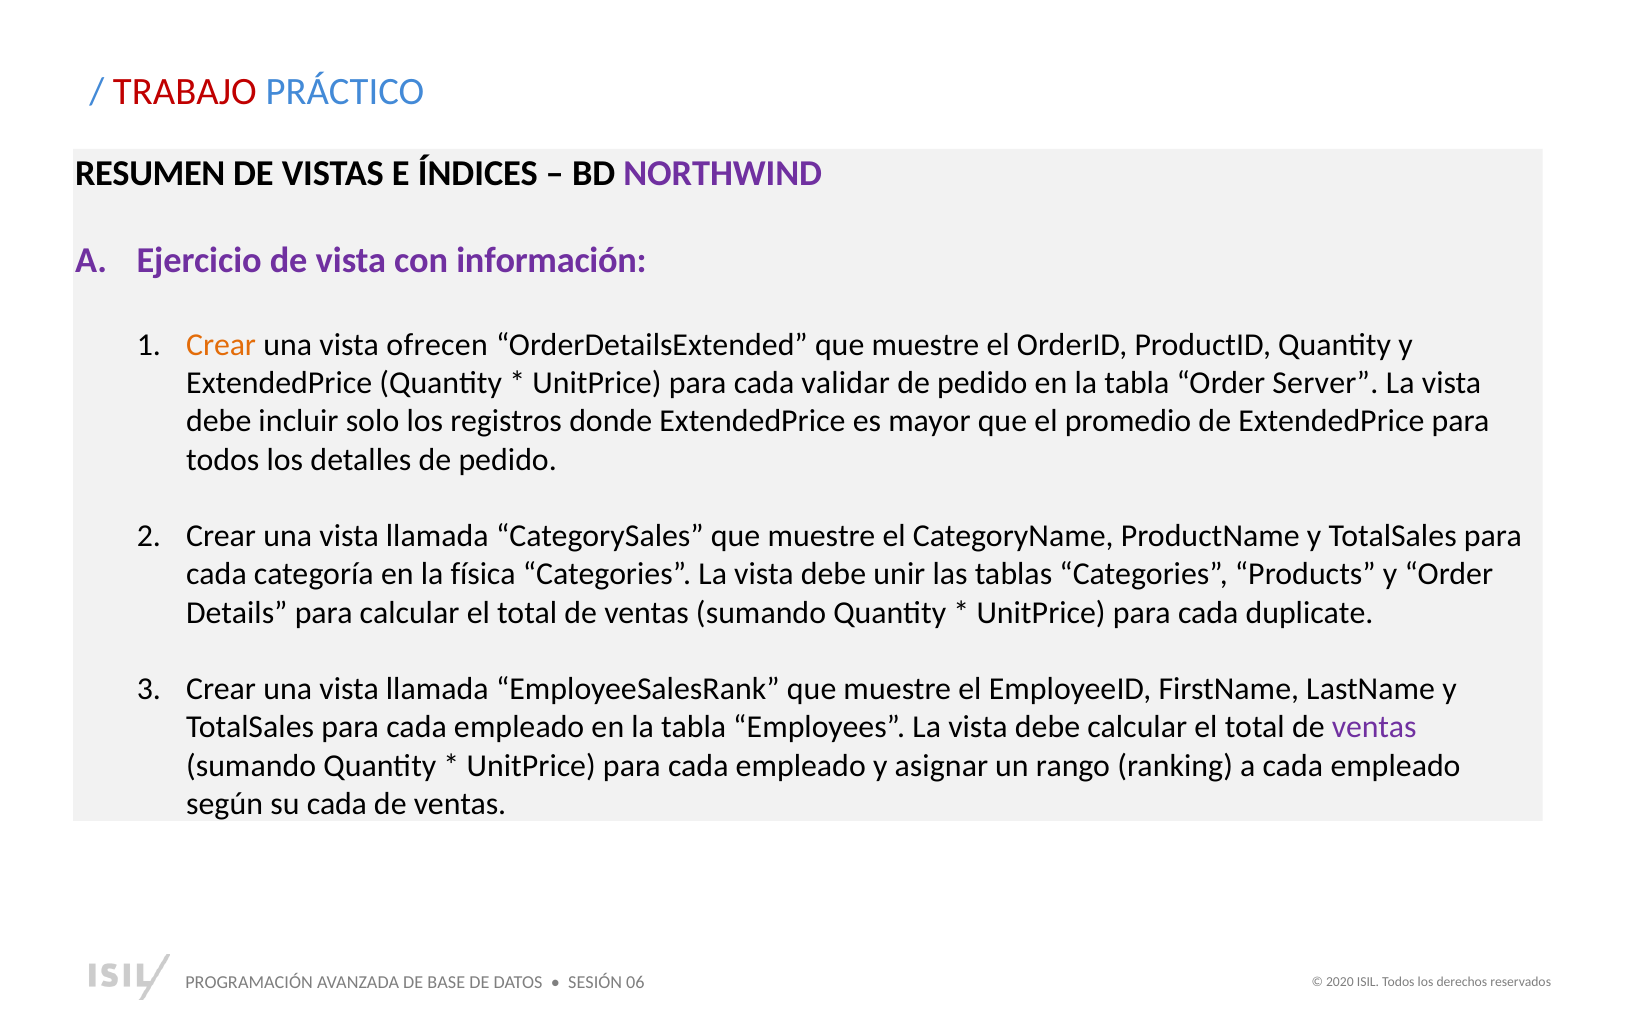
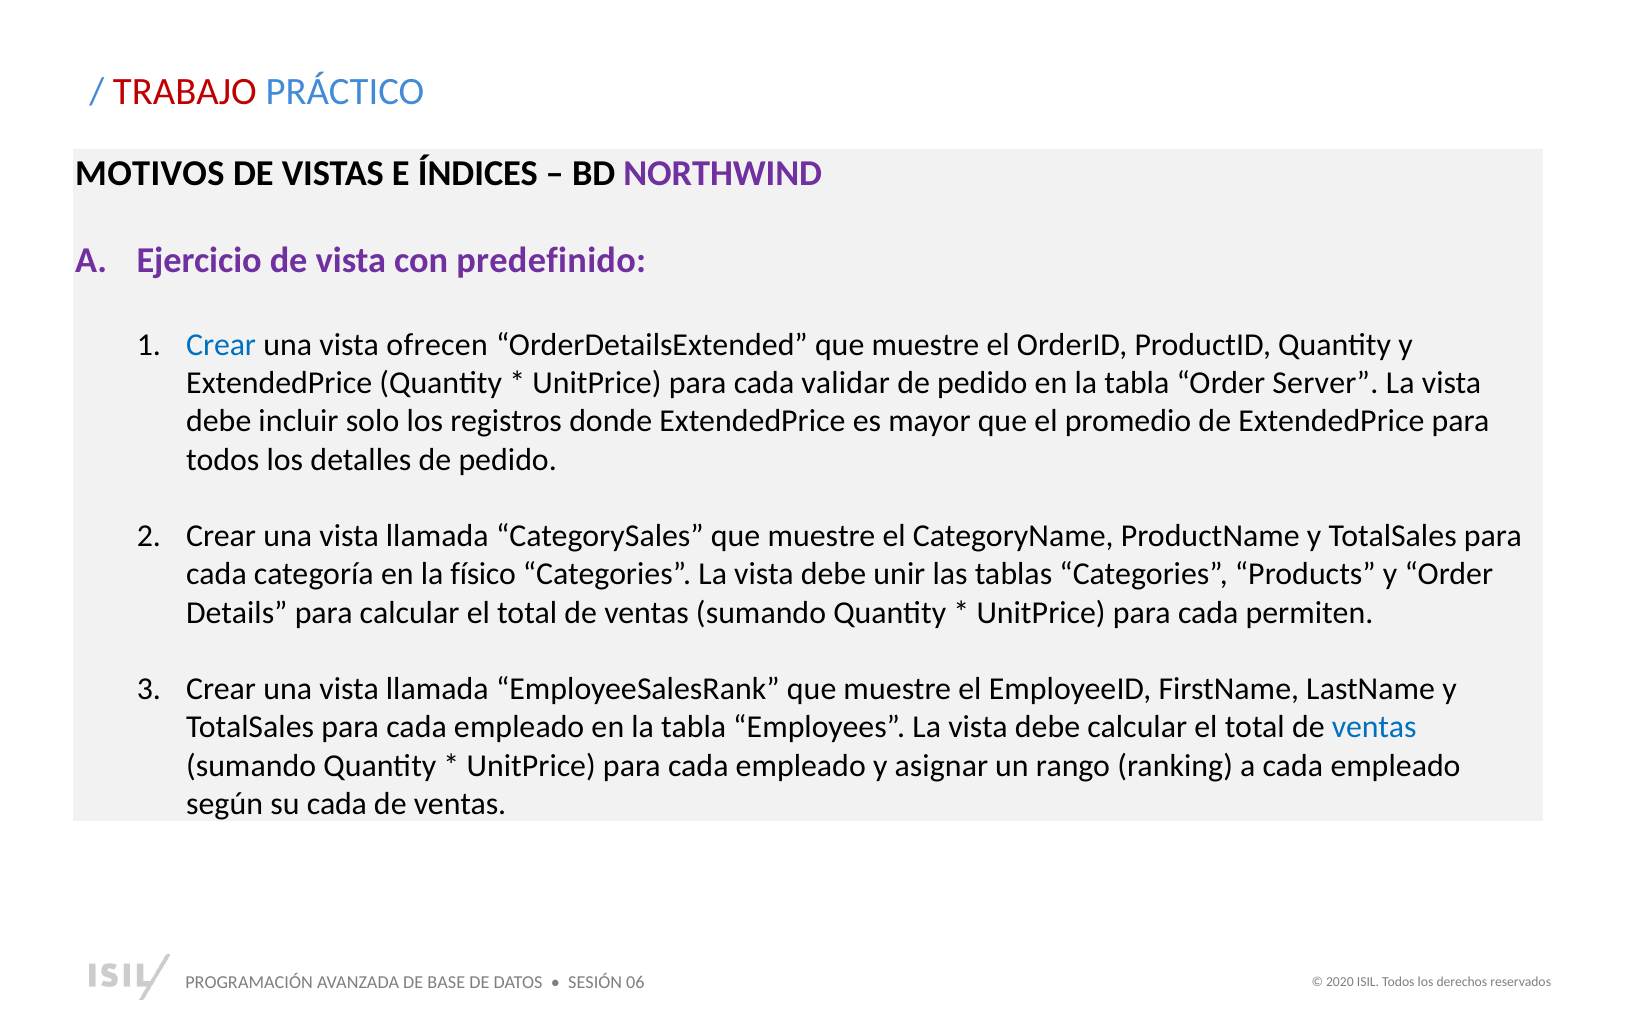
RESUMEN: RESUMEN -> MOTIVOS
información: información -> predefinido
Crear at (221, 345) colour: orange -> blue
física: física -> físico
duplicate: duplicate -> permiten
ventas at (1374, 727) colour: purple -> blue
